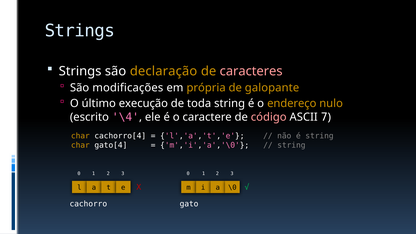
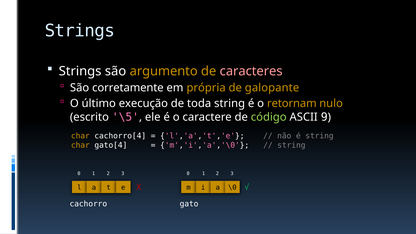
declaração: declaração -> argumento
modificações: modificações -> corretamente
endereço: endereço -> retornam
\4: \4 -> \5
código colour: pink -> light green
7: 7 -> 9
